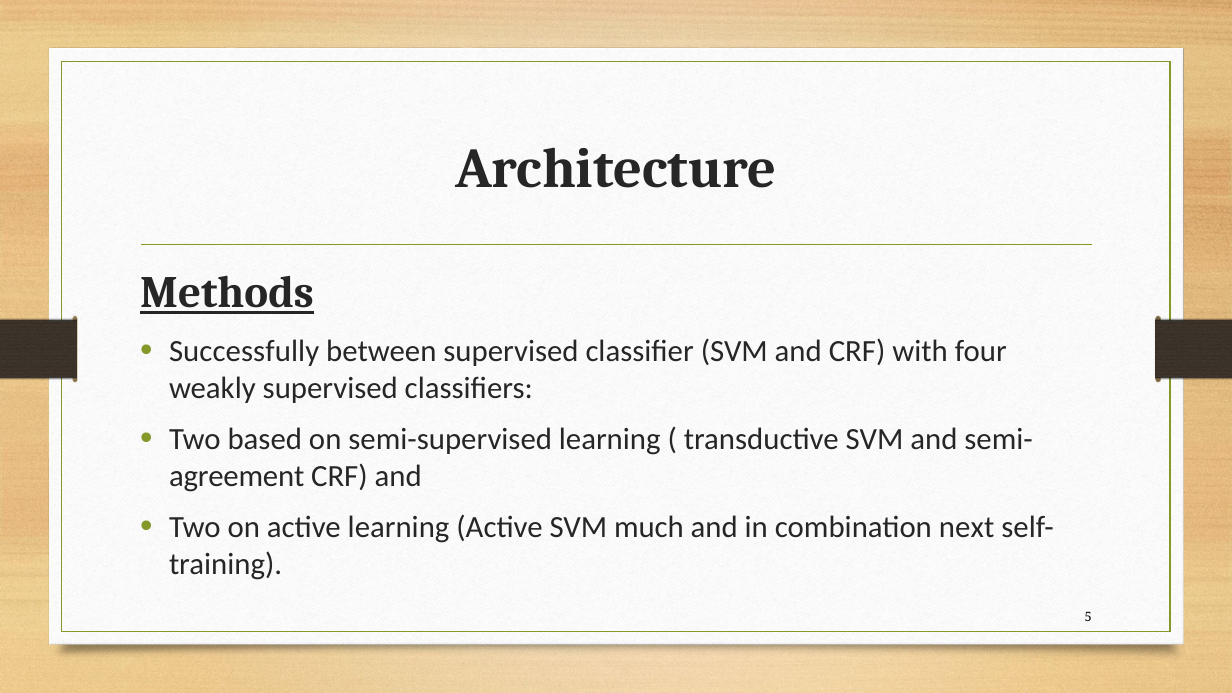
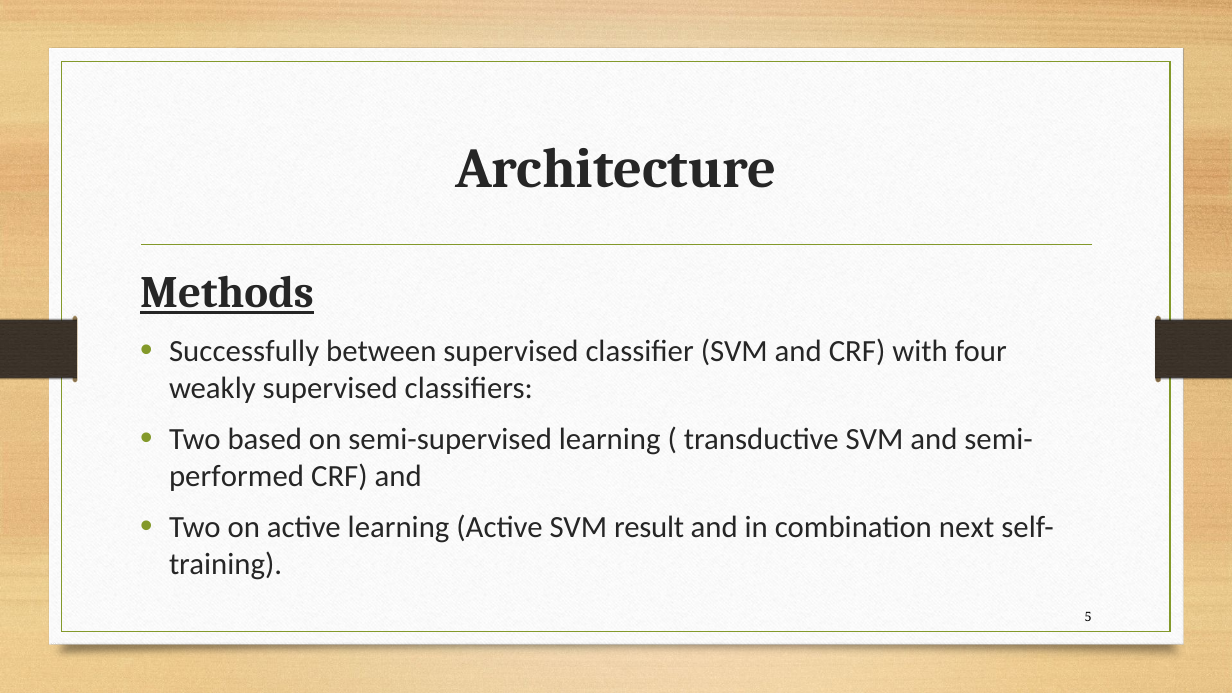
agreement: agreement -> performed
much: much -> result
